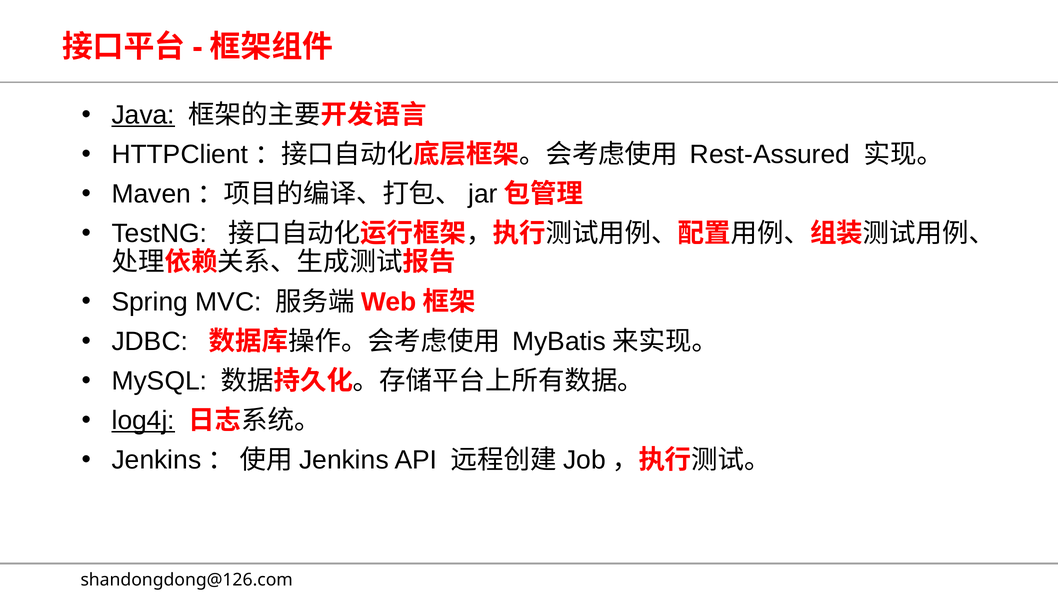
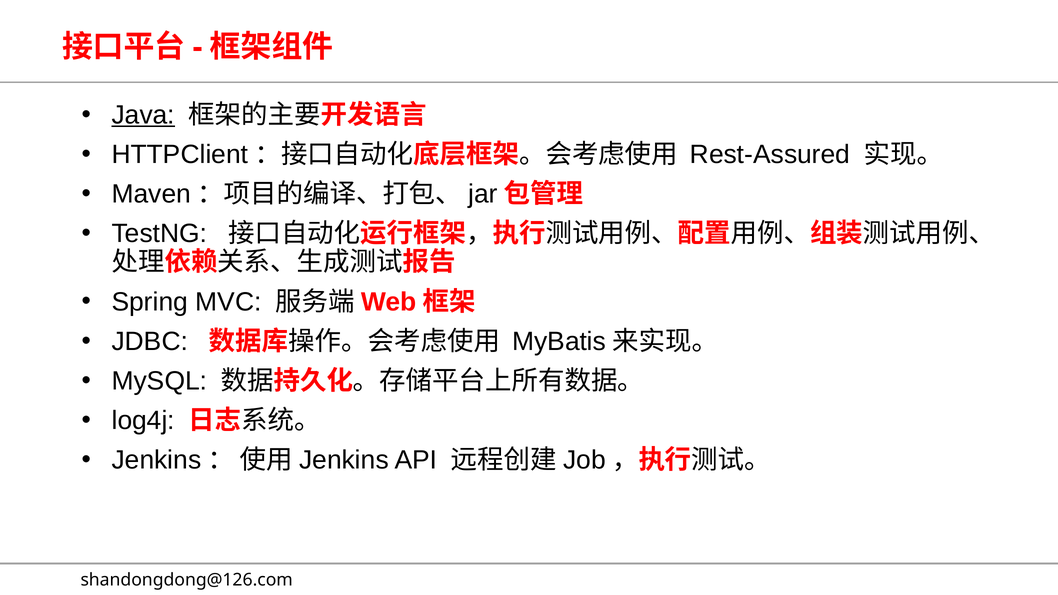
log4j underline: present -> none
